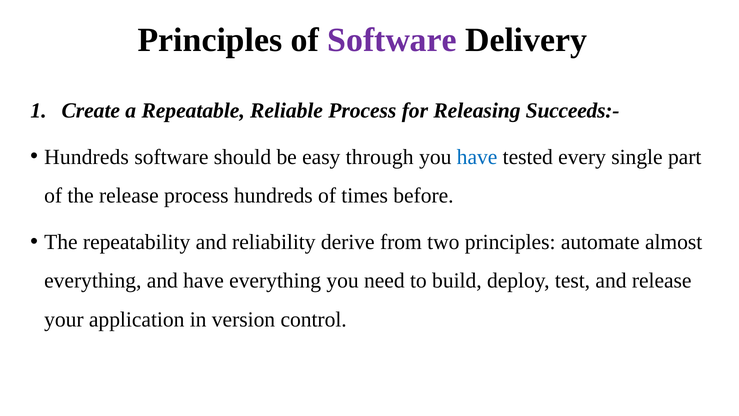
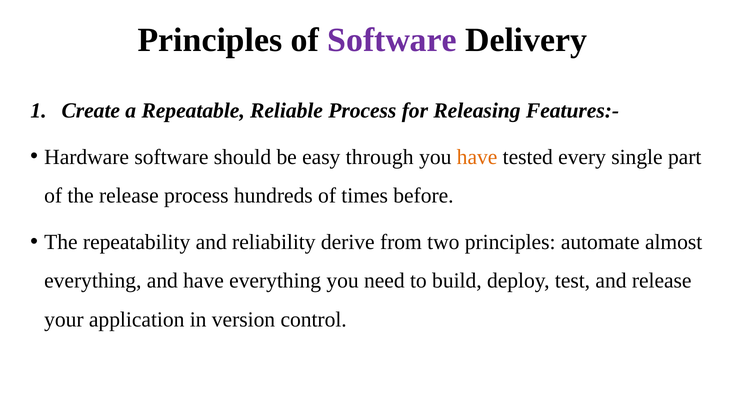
Succeeds:-: Succeeds:- -> Features:-
Hundreds at (87, 157): Hundreds -> Hardware
have at (477, 157) colour: blue -> orange
